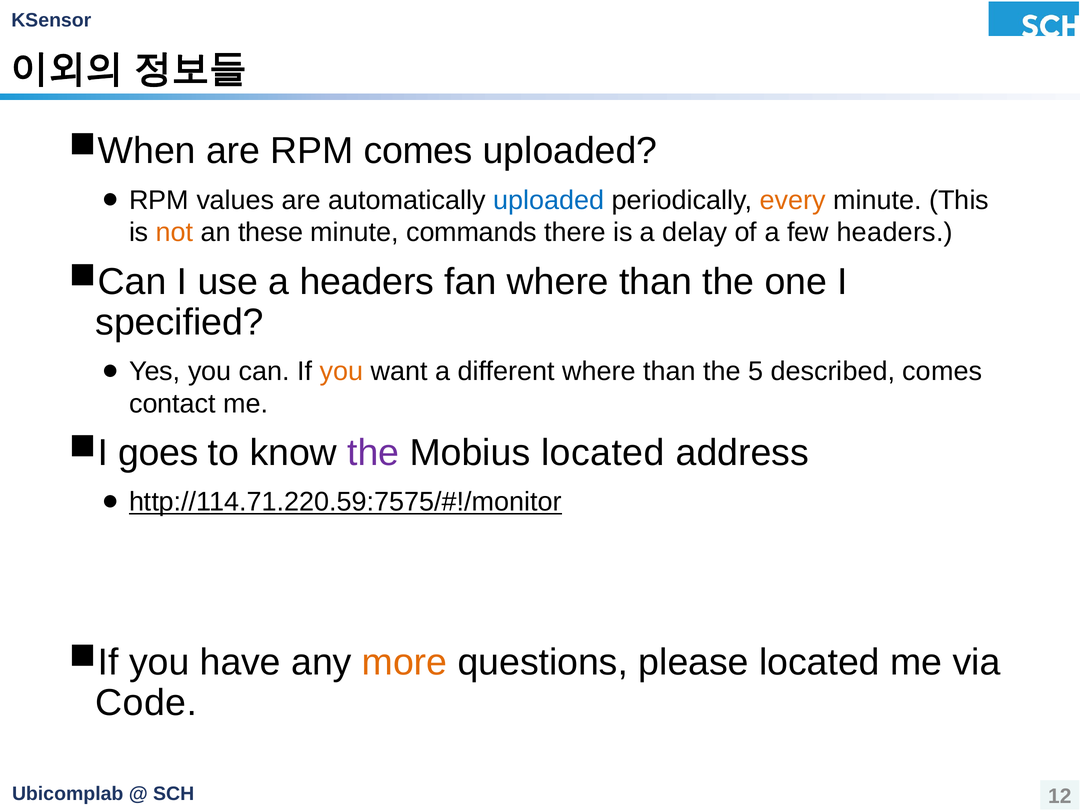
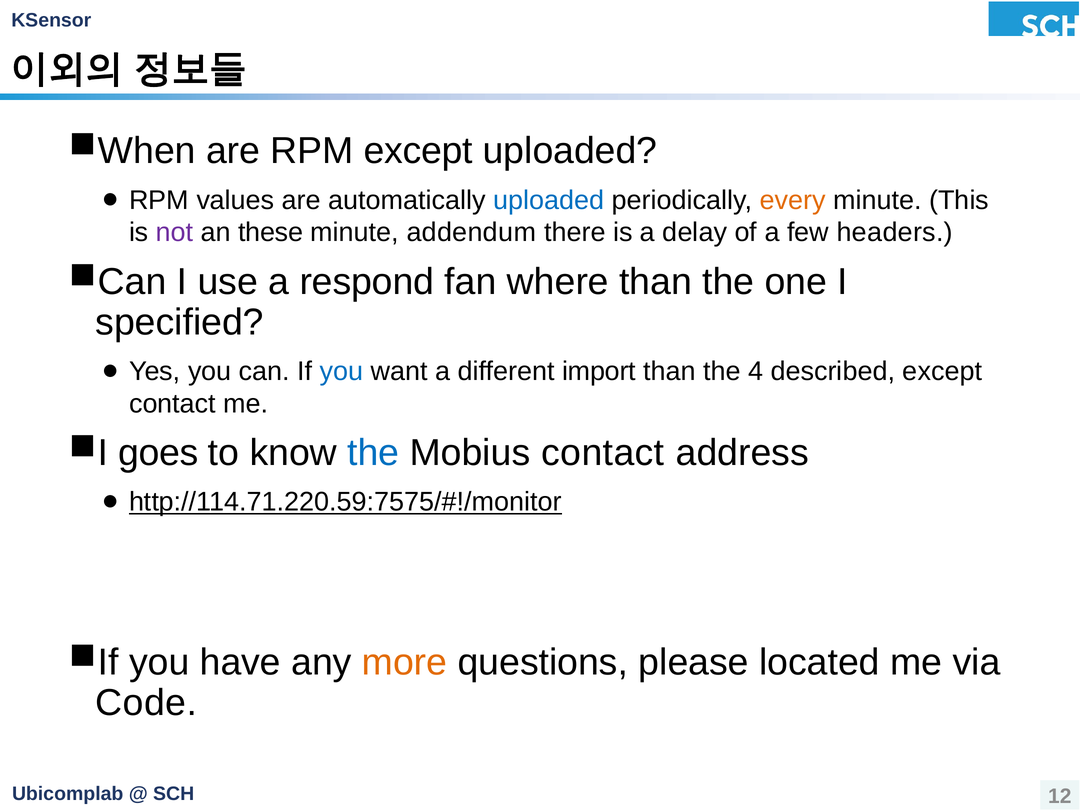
RPM comes: comes -> except
not colour: orange -> purple
commands: commands -> addendum
a headers: headers -> respond
you at (342, 371) colour: orange -> blue
different where: where -> import
5: 5 -> 4
described comes: comes -> except
the at (373, 453) colour: purple -> blue
Mobius located: located -> contact
